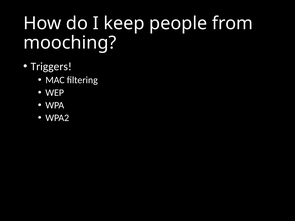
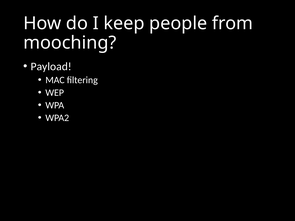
Triggers: Triggers -> Payload
